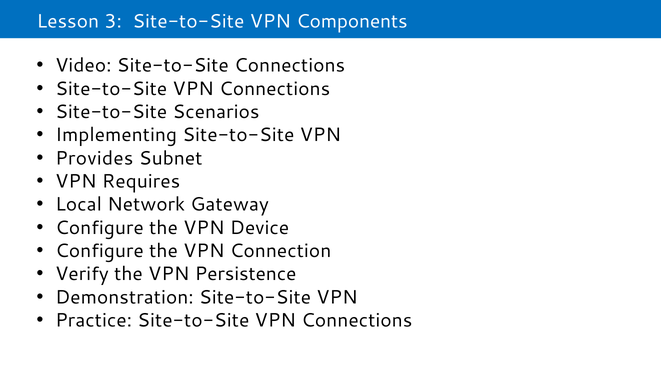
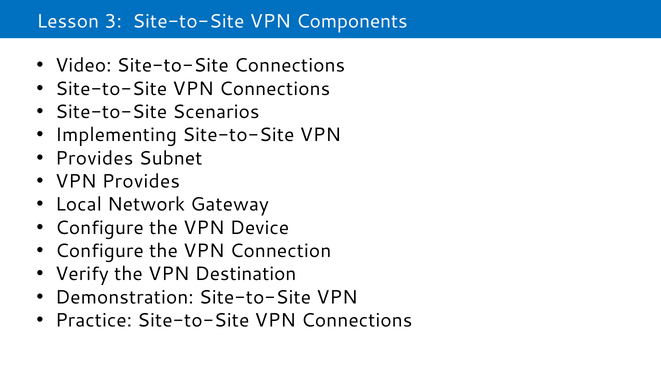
VPN Requires: Requires -> Provides
Persistence: Persistence -> Destination
